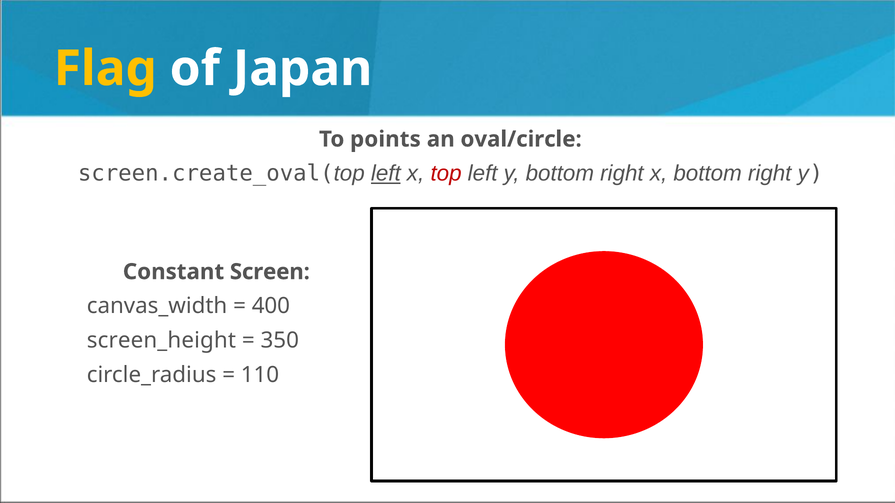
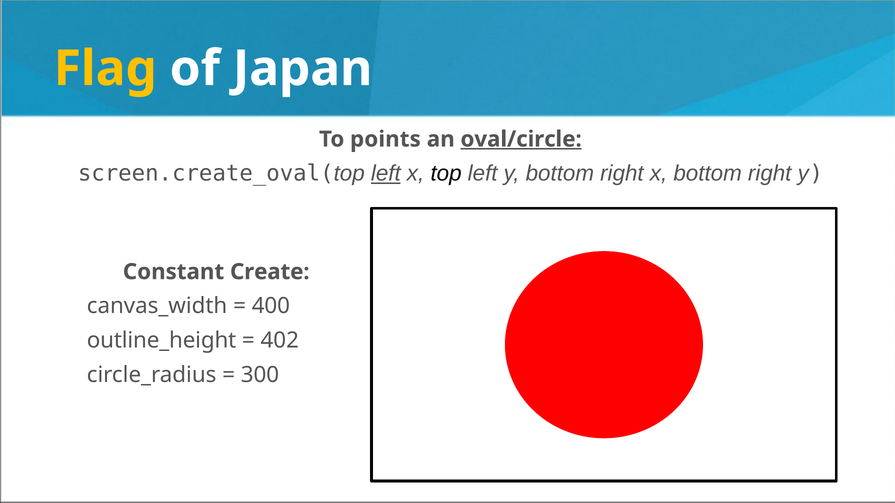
oval/circle underline: none -> present
top colour: red -> black
Screen: Screen -> Create
screen_height: screen_height -> outline_height
350: 350 -> 402
110: 110 -> 300
